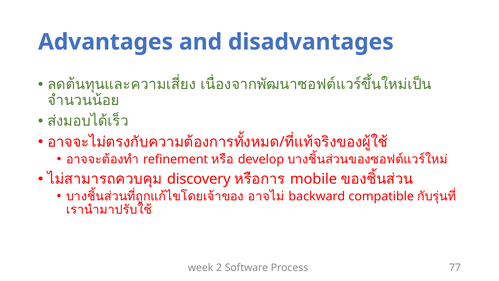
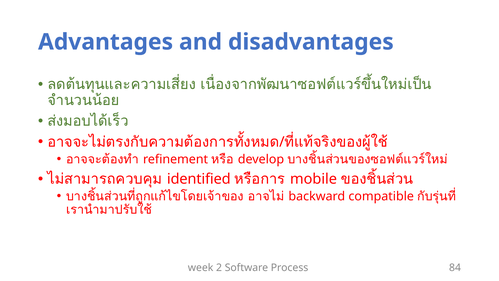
discovery: discovery -> identified
77: 77 -> 84
